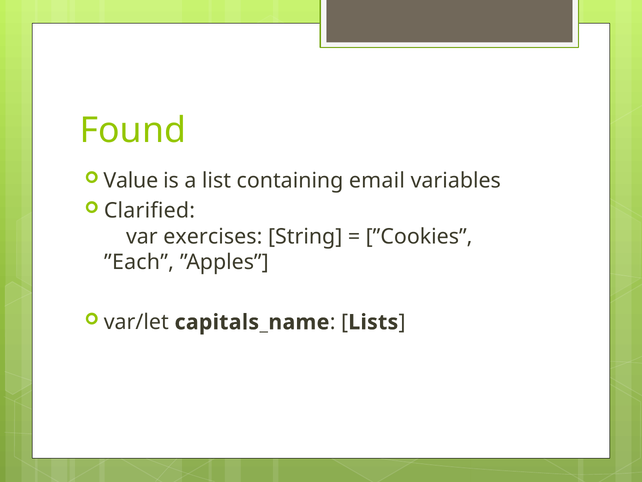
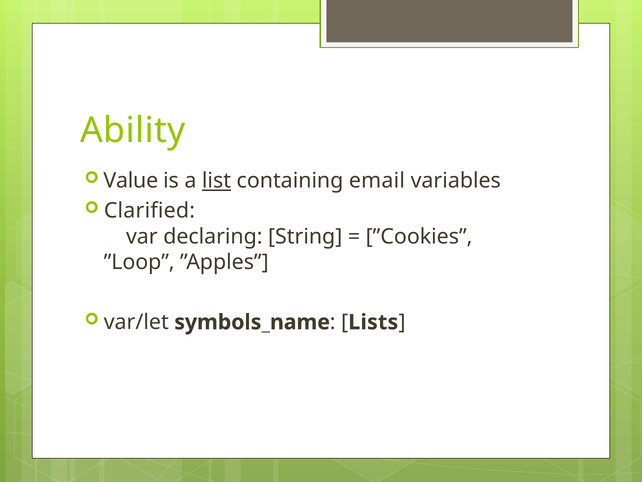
Found: Found -> Ability
list underline: none -> present
exercises: exercises -> declaring
”Each: ”Each -> ”Loop
capitals_name: capitals_name -> symbols_name
